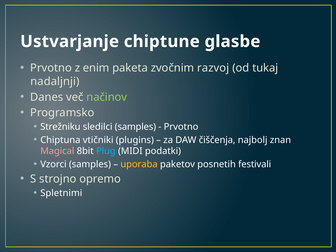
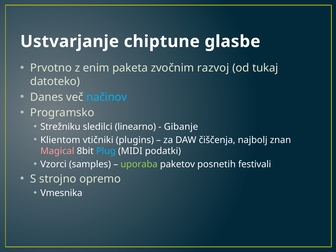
nadaljnji: nadaljnji -> datoteko
načinov colour: light green -> light blue
sledilci samples: samples -> linearno
Prvotno at (181, 127): Prvotno -> Gibanje
Chiptuna: Chiptuna -> Klientom
uporaba colour: yellow -> light green
Spletnimi: Spletnimi -> Vmesnika
